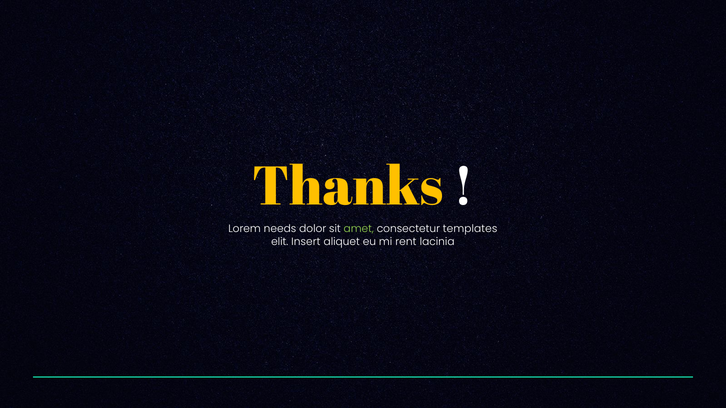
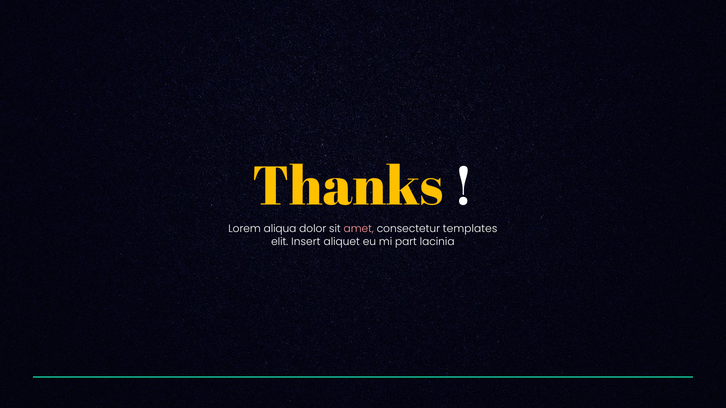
needs: needs -> aliqua
amet colour: light green -> pink
rent: rent -> part
